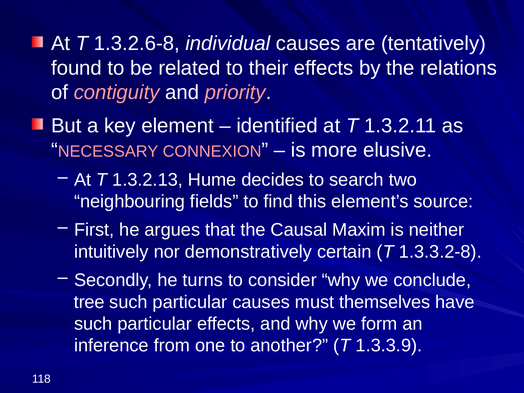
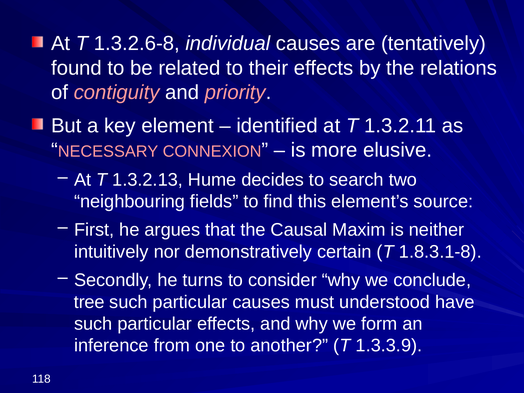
1.3.3.2-8: 1.3.3.2-8 -> 1.8.3.1-8
themselves: themselves -> understood
